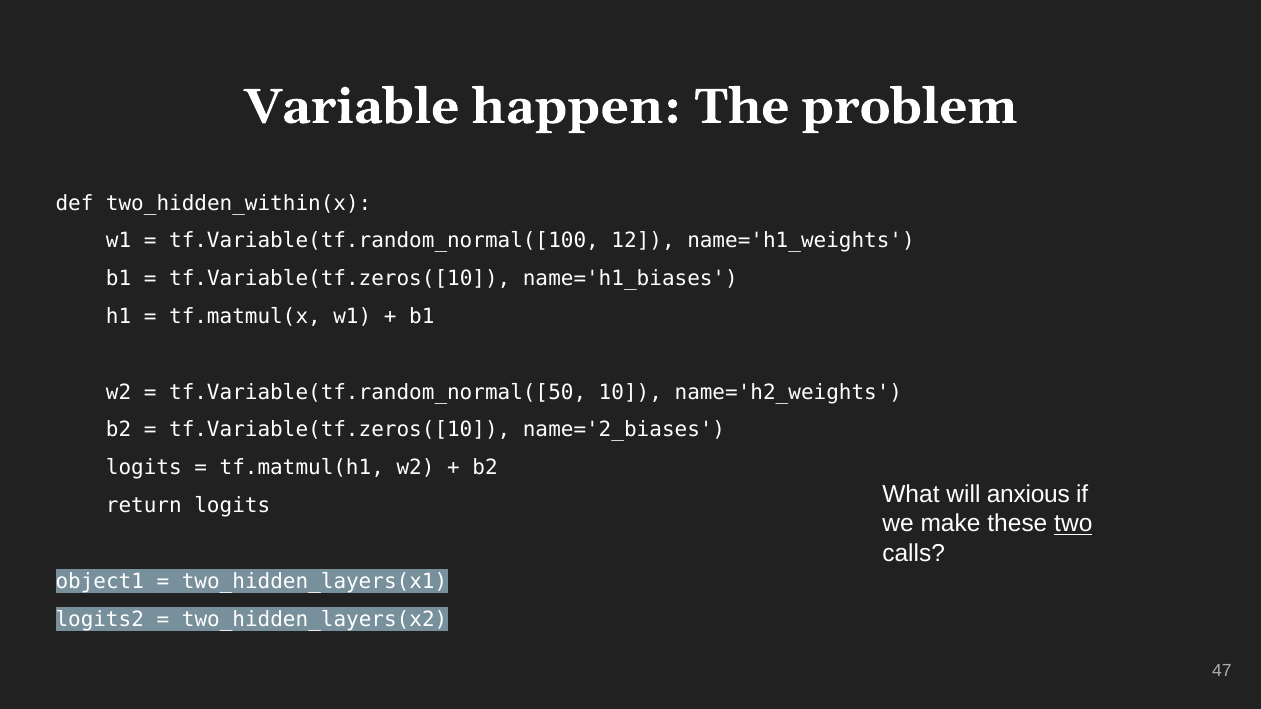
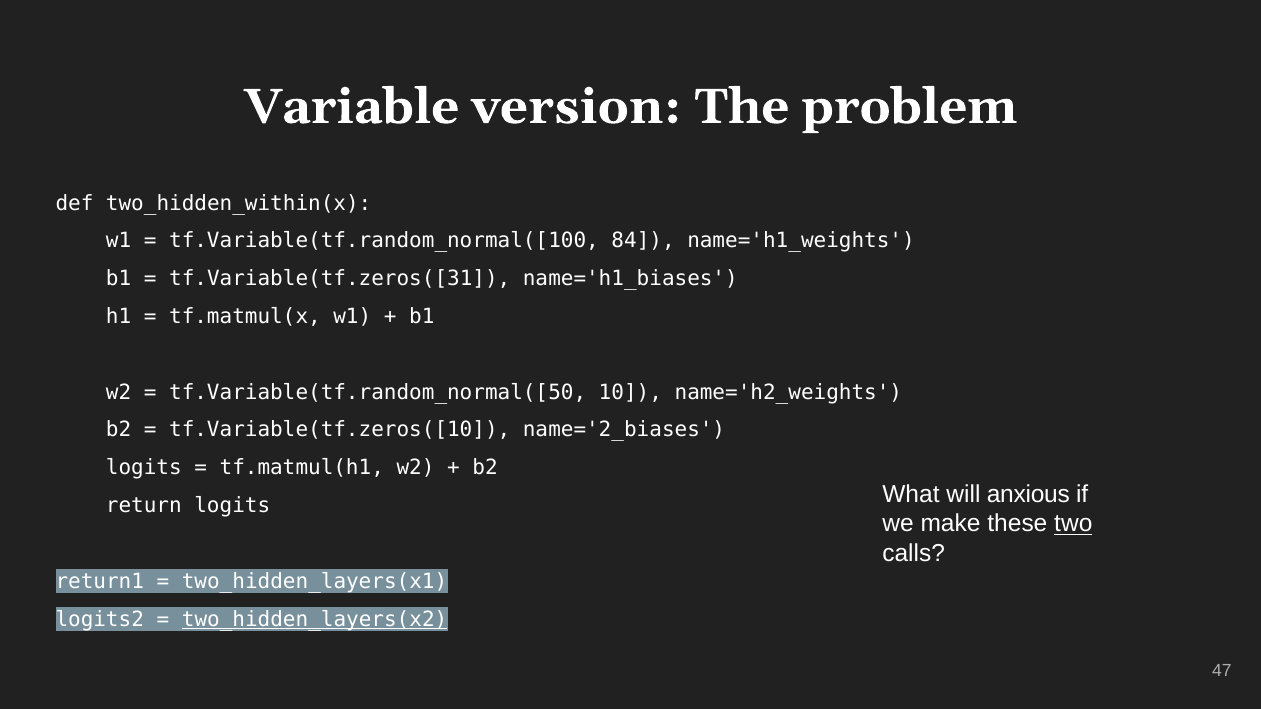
happen: happen -> version
12: 12 -> 84
tf.Variable(tf.zeros([10 at (340, 279): tf.Variable(tf.zeros([10 -> tf.Variable(tf.zeros([31
object1: object1 -> return1
two_hidden_layers(x2 underline: none -> present
